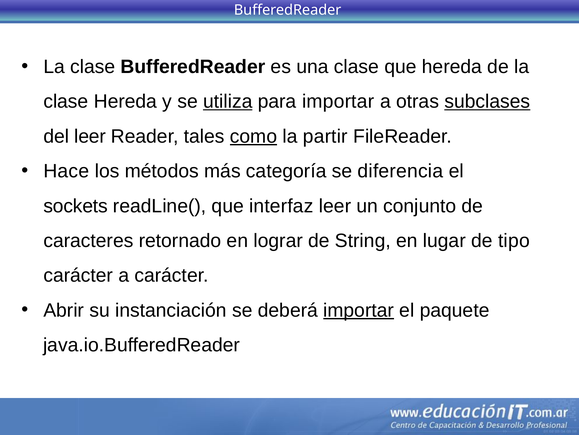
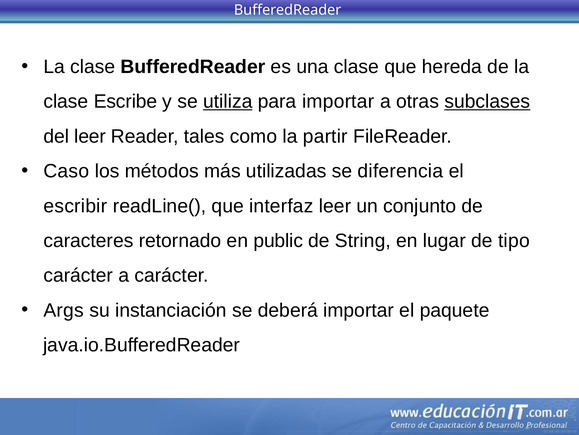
clase Hereda: Hereda -> Escribe
como underline: present -> none
Hace: Hace -> Caso
categoría: categoría -> utilizadas
sockets: sockets -> escribir
lograr: lograr -> public
Abrir: Abrir -> Args
importar at (359, 310) underline: present -> none
